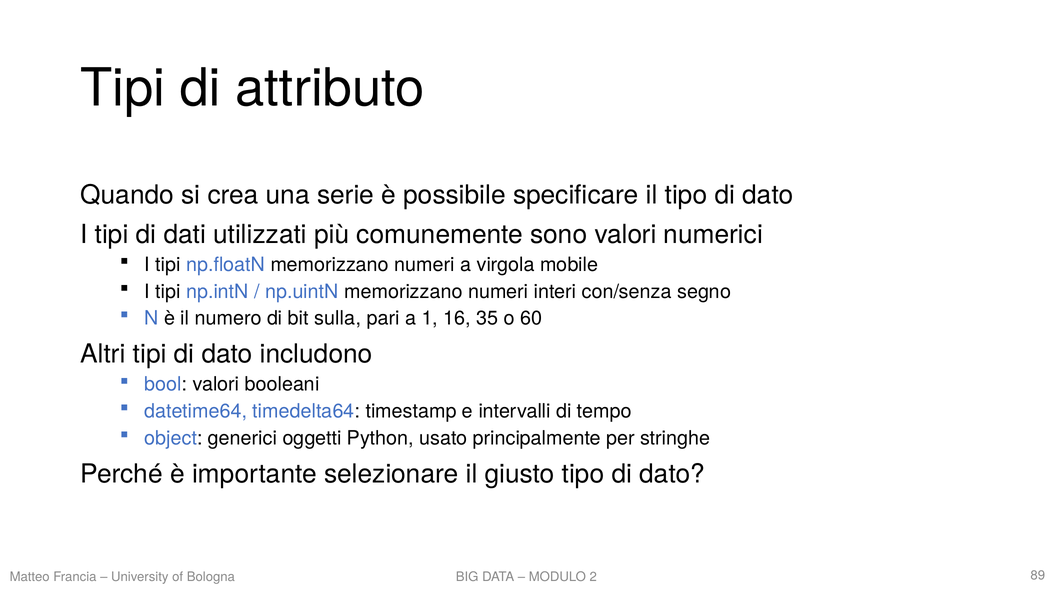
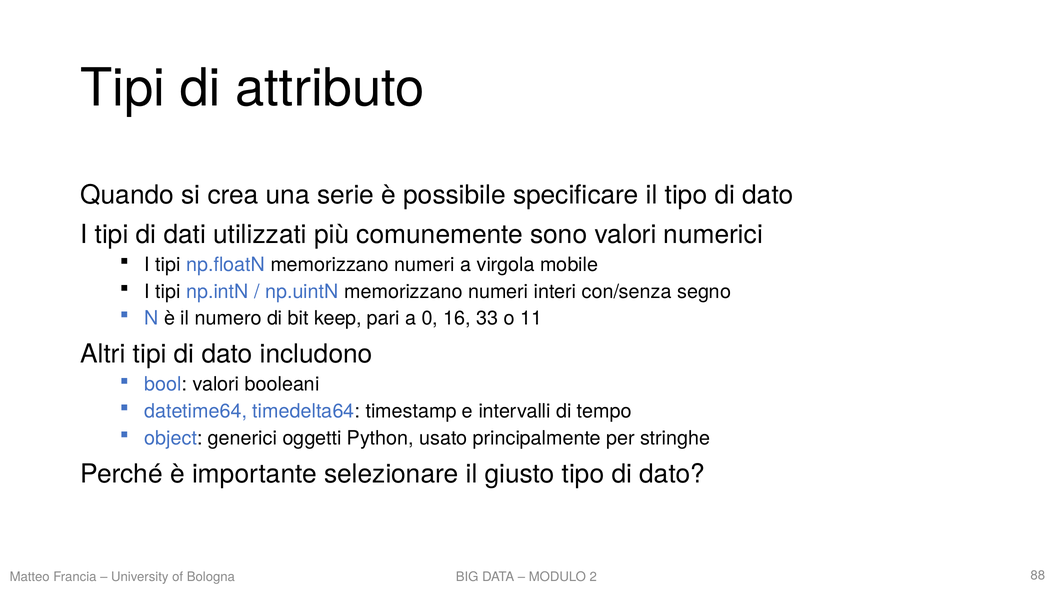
sulla: sulla -> keep
1: 1 -> 0
35: 35 -> 33
60: 60 -> 11
89: 89 -> 88
